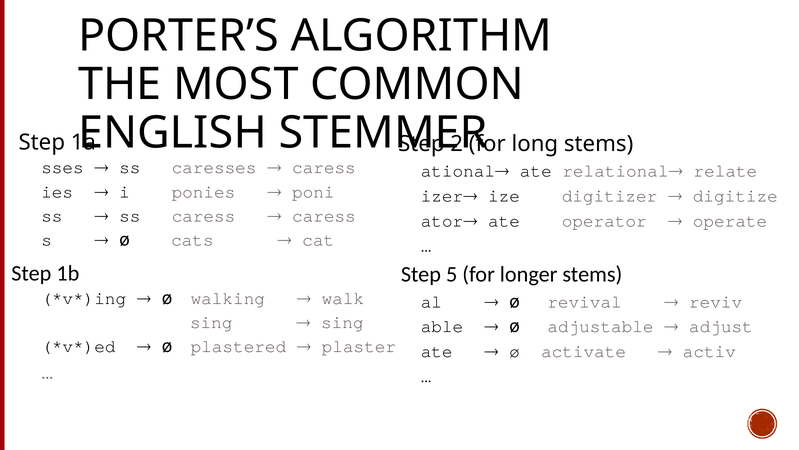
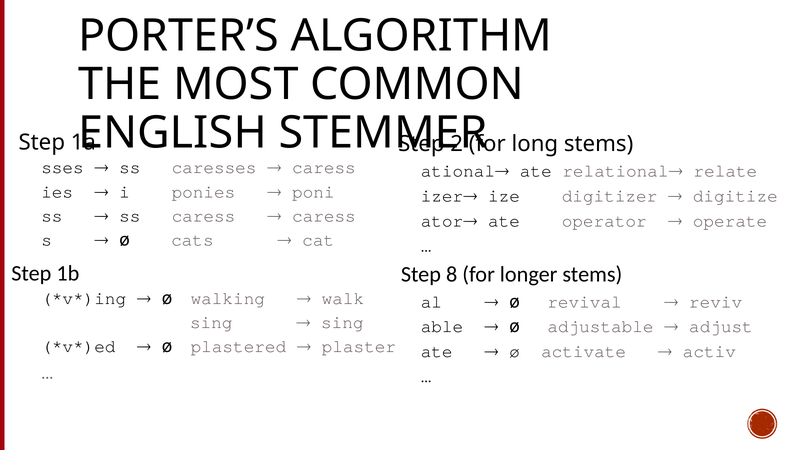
5: 5 -> 8
